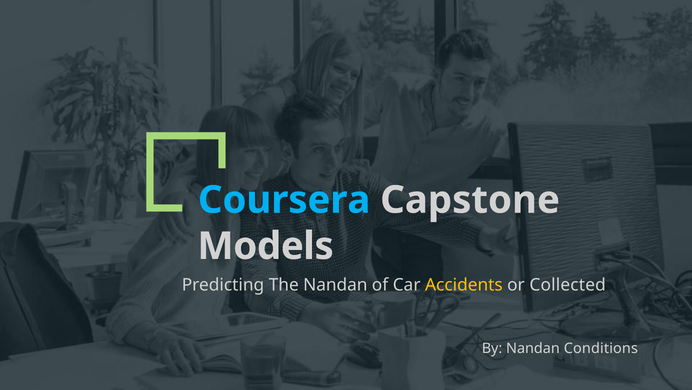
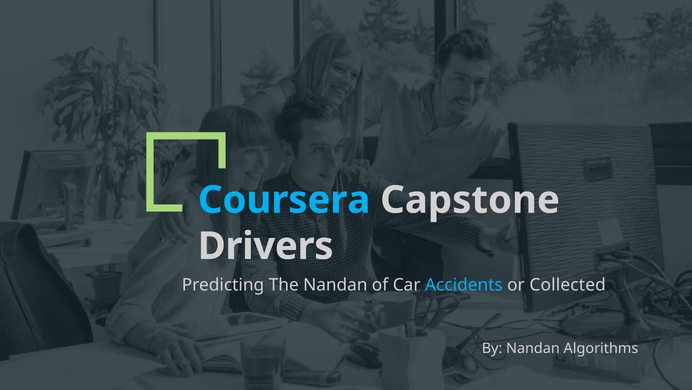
Models: Models -> Drivers
Accidents colour: yellow -> light blue
Conditions: Conditions -> Algorithms
